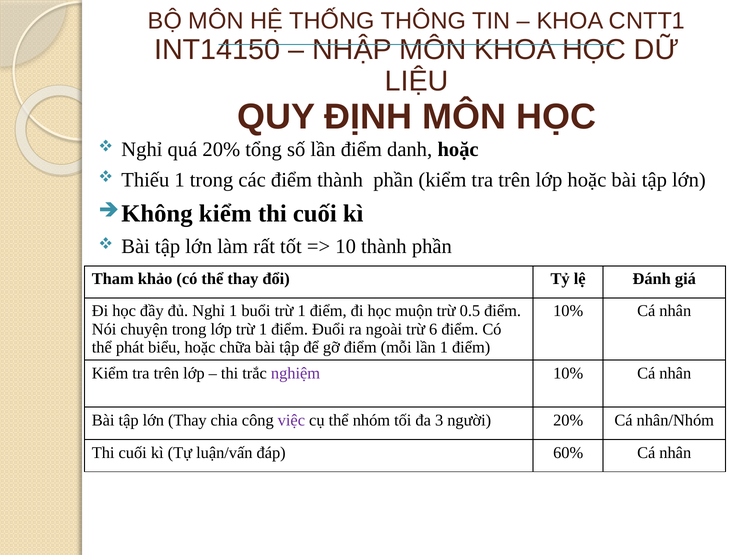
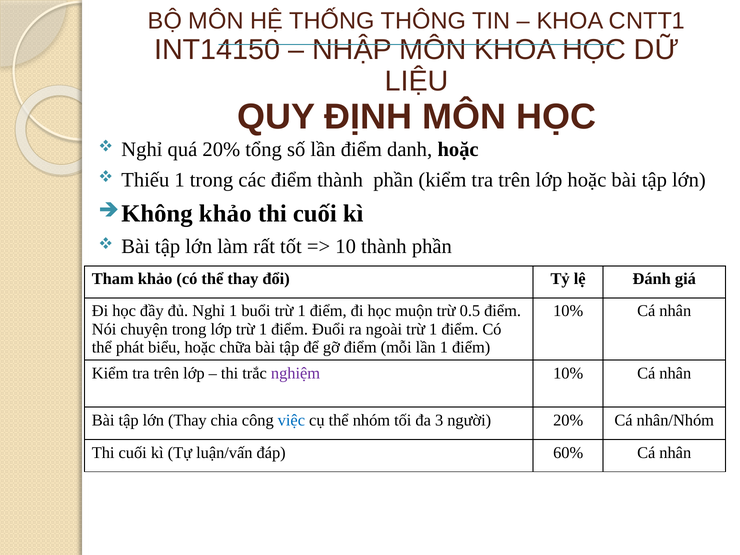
kiểm at (225, 214): kiểm -> khảo
ngoài trừ 6: 6 -> 1
việc colour: purple -> blue
